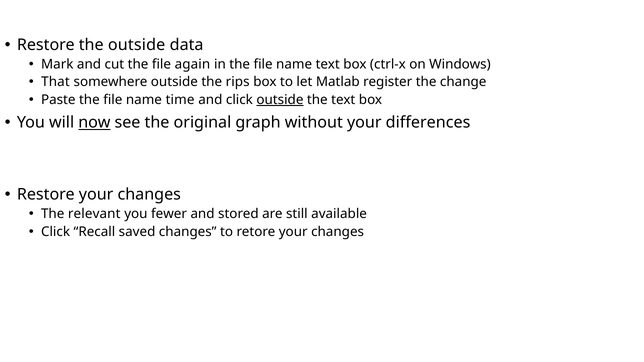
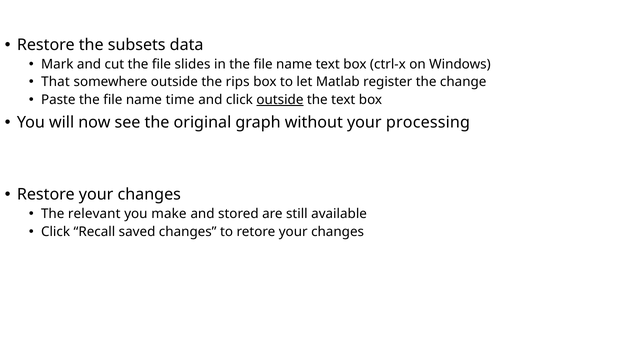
the outside: outside -> subsets
again: again -> slides
now underline: present -> none
differences: differences -> processing
fewer: fewer -> make
